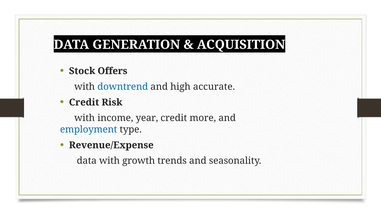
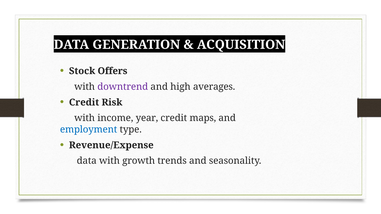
downtrend colour: blue -> purple
accurate: accurate -> averages
more: more -> maps
